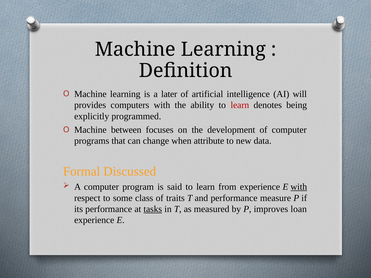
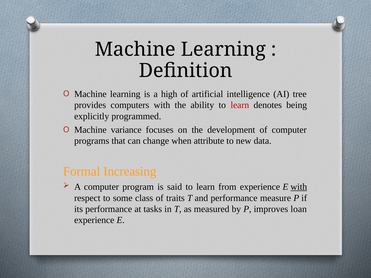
later: later -> high
will: will -> tree
between: between -> variance
Discussed: Discussed -> Increasing
tasks underline: present -> none
